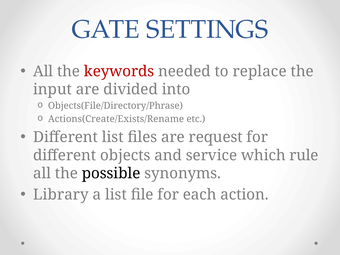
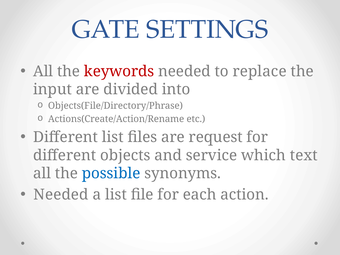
Actions(Create/Exists/Rename: Actions(Create/Exists/Rename -> Actions(Create/Action/Rename
rule: rule -> text
possible colour: black -> blue
Library at (61, 195): Library -> Needed
